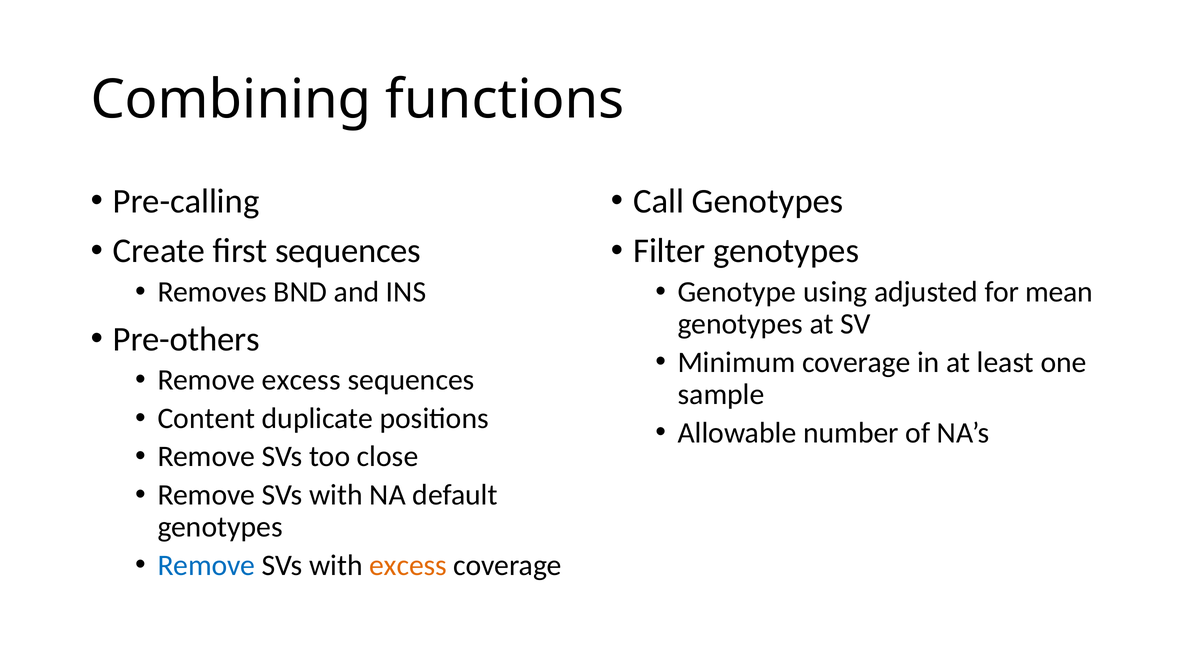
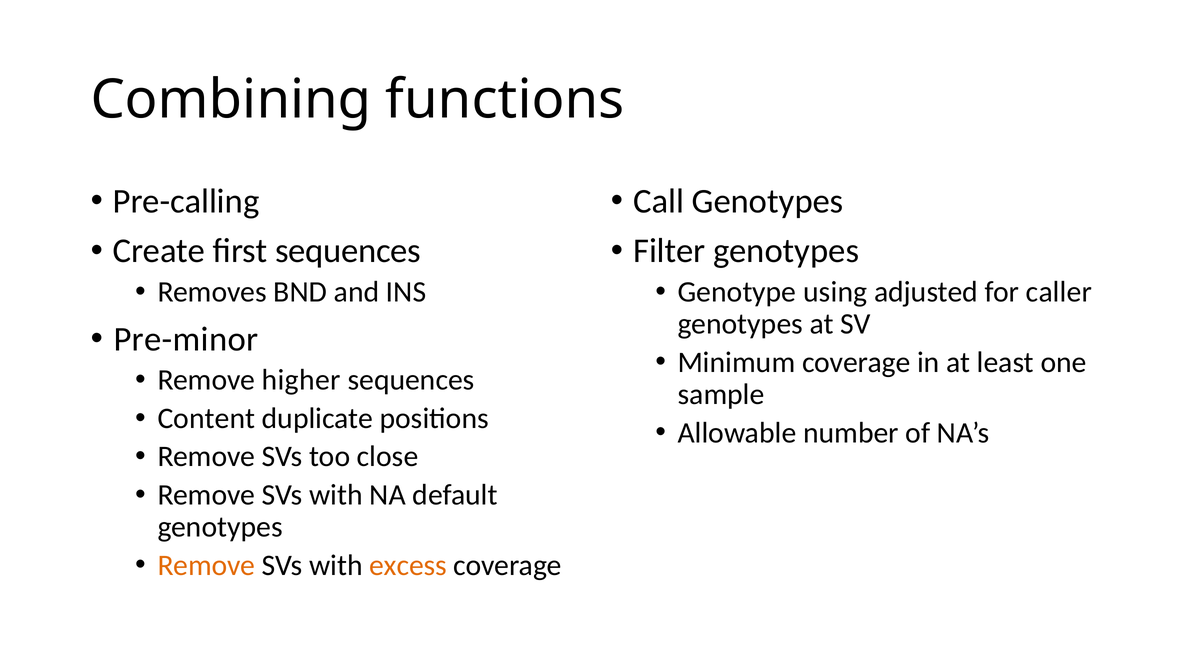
mean: mean -> caller
Pre-others: Pre-others -> Pre-minor
Remove excess: excess -> higher
Remove at (206, 565) colour: blue -> orange
